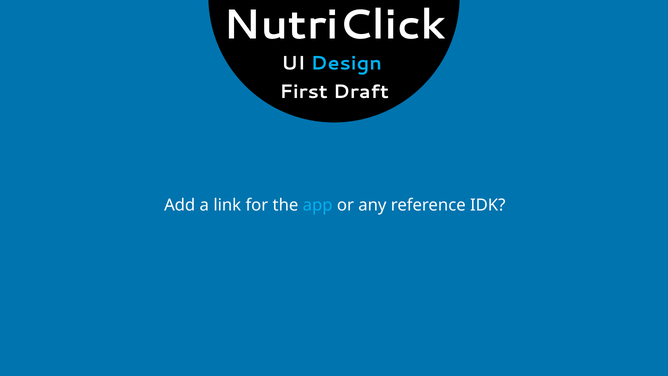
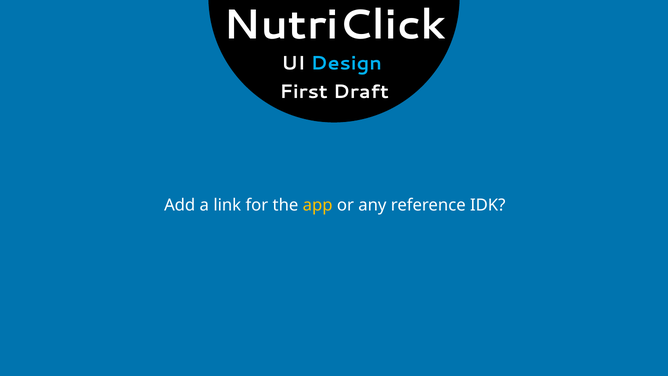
app colour: light blue -> yellow
